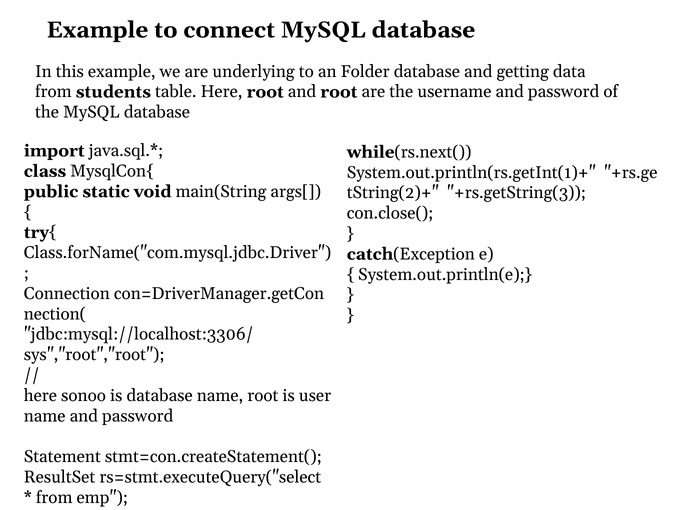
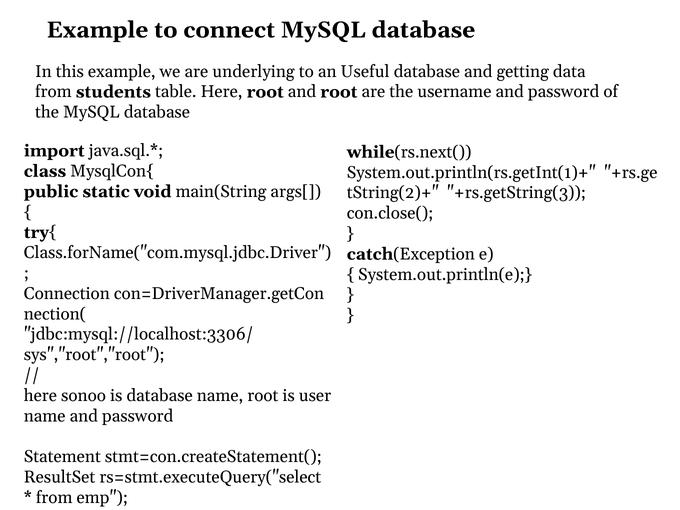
Folder: Folder -> Useful
